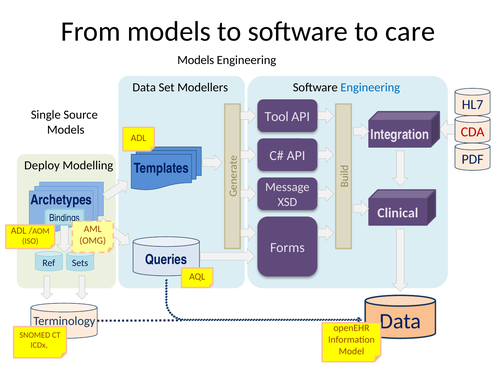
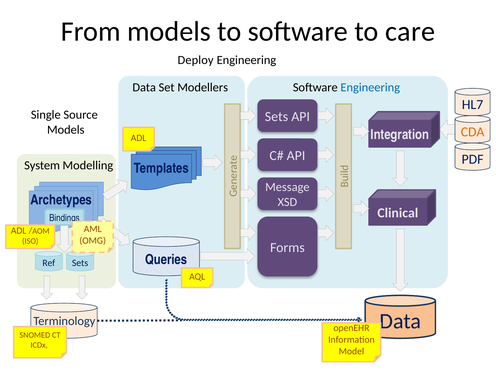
Models at (196, 60): Models -> Deploy
Tool at (277, 117): Tool -> Sets
CDA colour: red -> orange
Deploy: Deploy -> System
